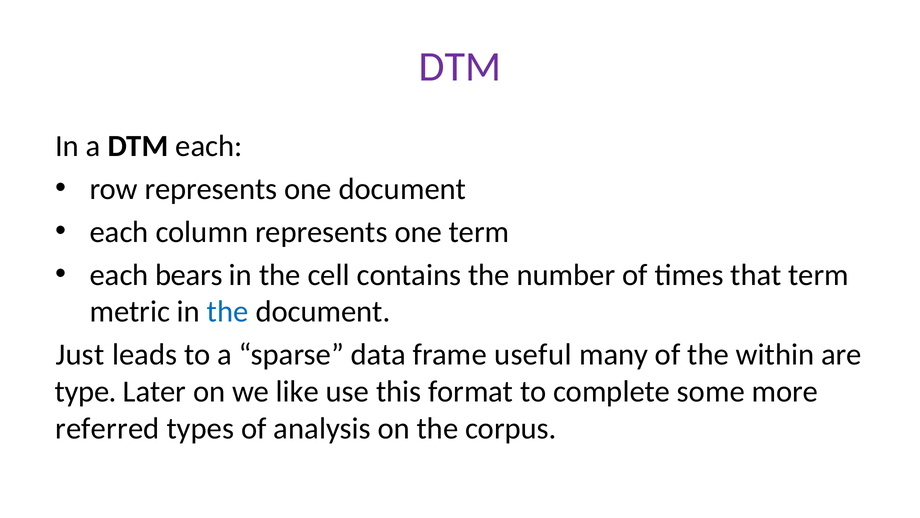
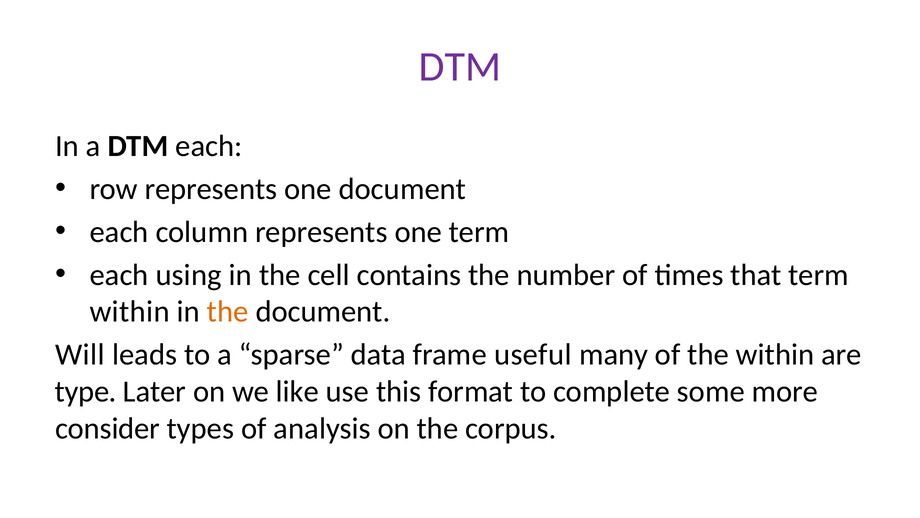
bears: bears -> using
metric at (130, 311): metric -> within
the at (228, 311) colour: blue -> orange
Just: Just -> Will
referred: referred -> consider
